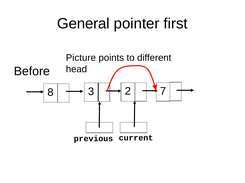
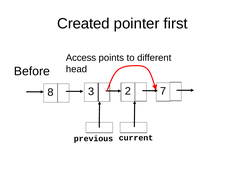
General: General -> Created
Picture: Picture -> Access
